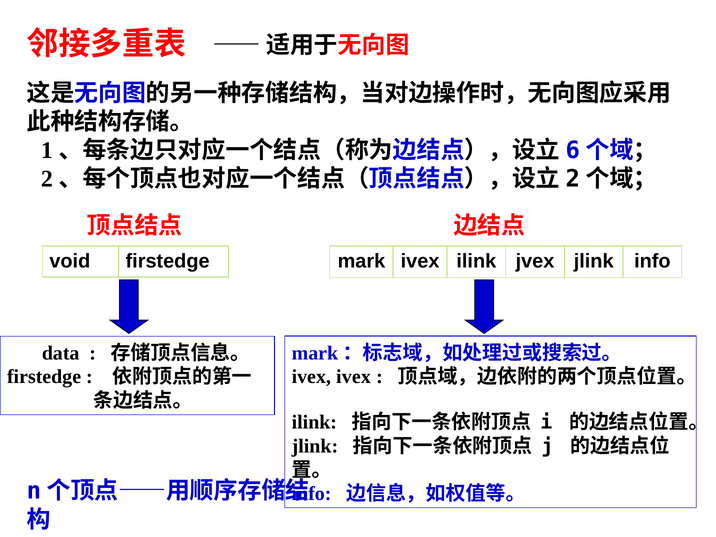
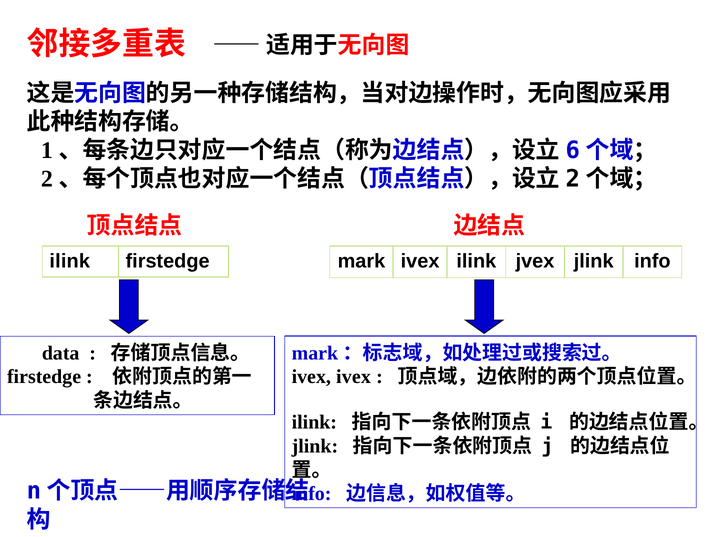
void at (70, 261): void -> ilink
